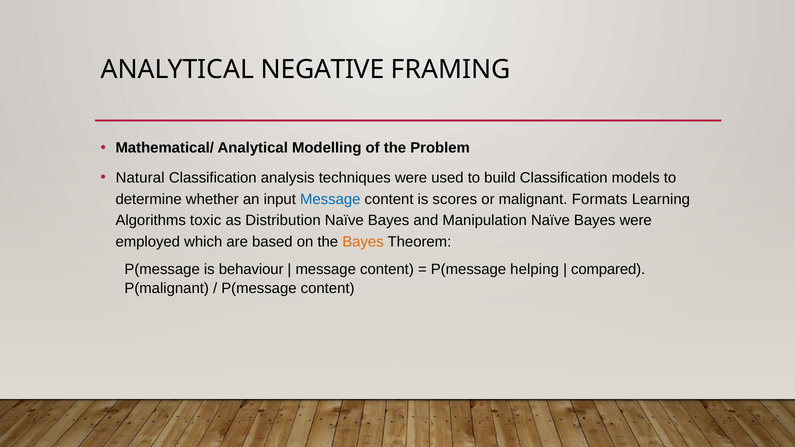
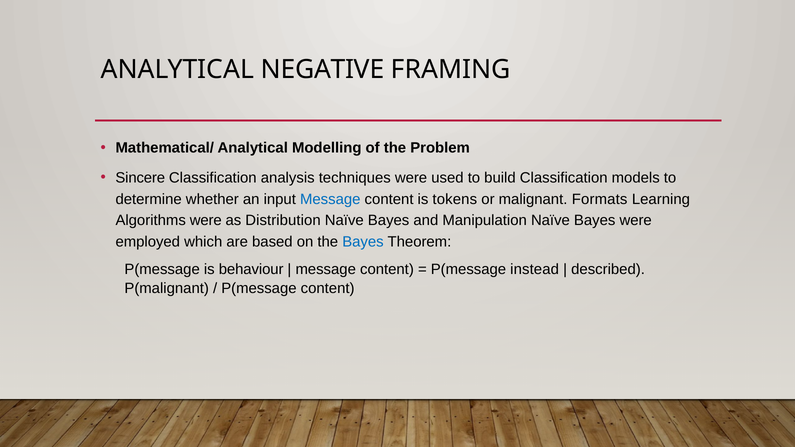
Natural: Natural -> Sincere
scores: scores -> tokens
Algorithms toxic: toxic -> were
Bayes at (363, 242) colour: orange -> blue
helping: helping -> instead
compared: compared -> described
